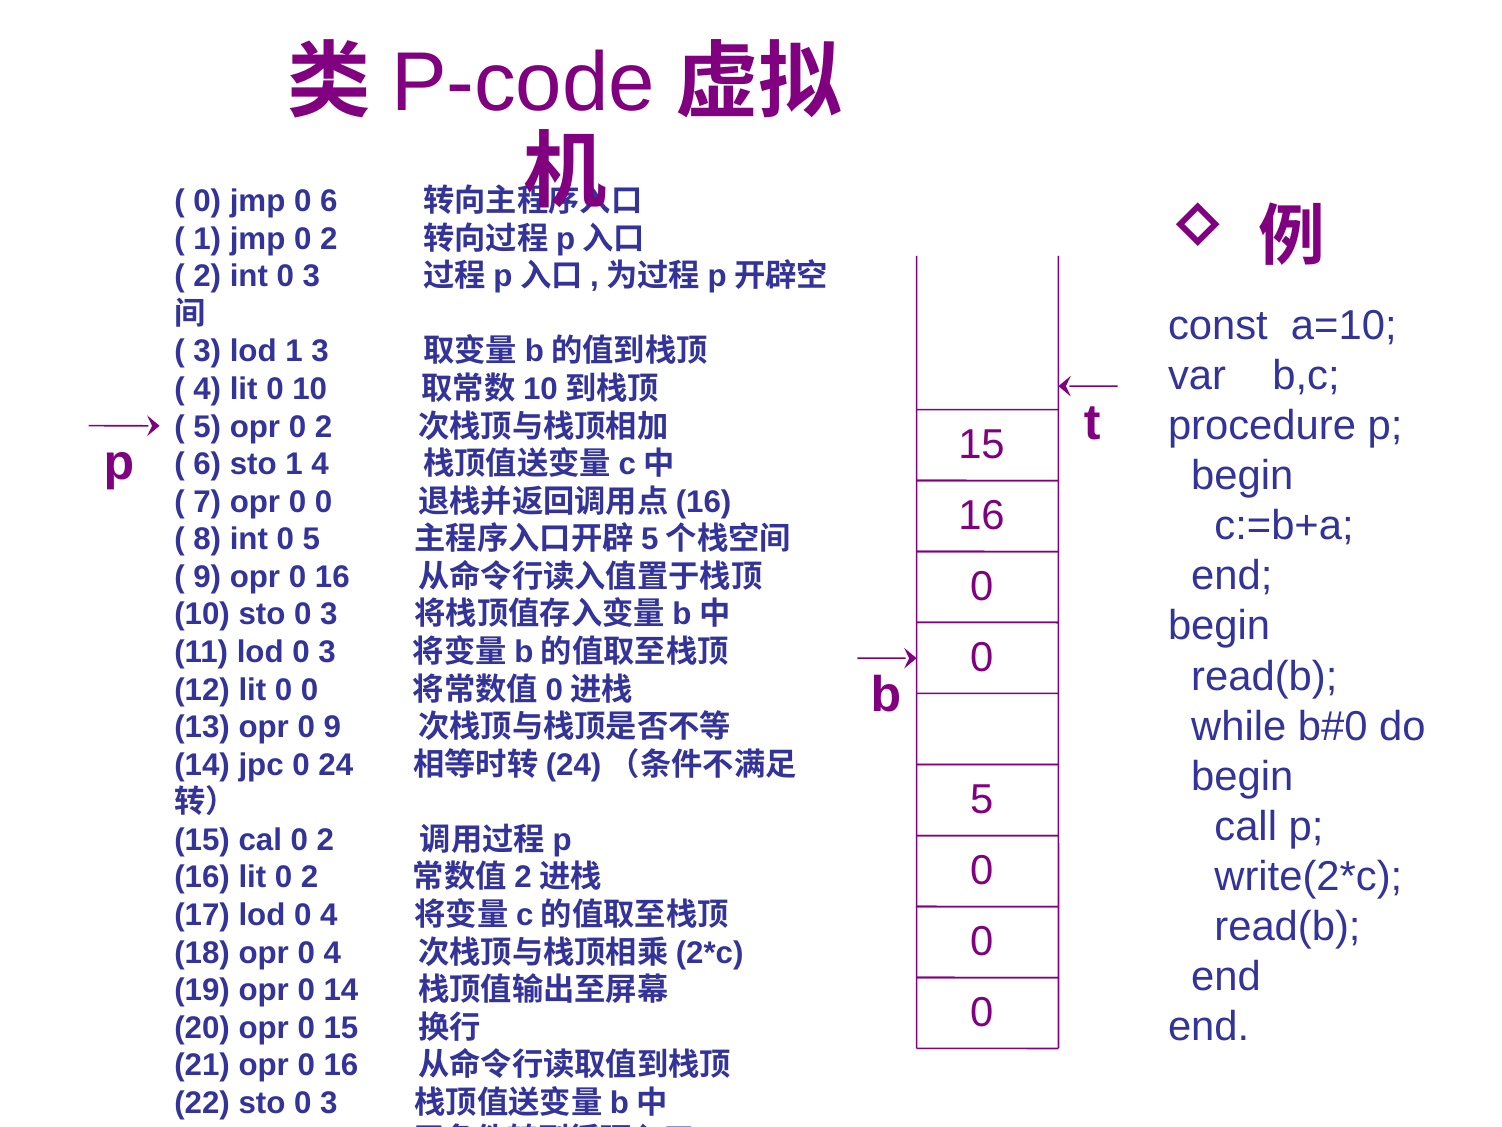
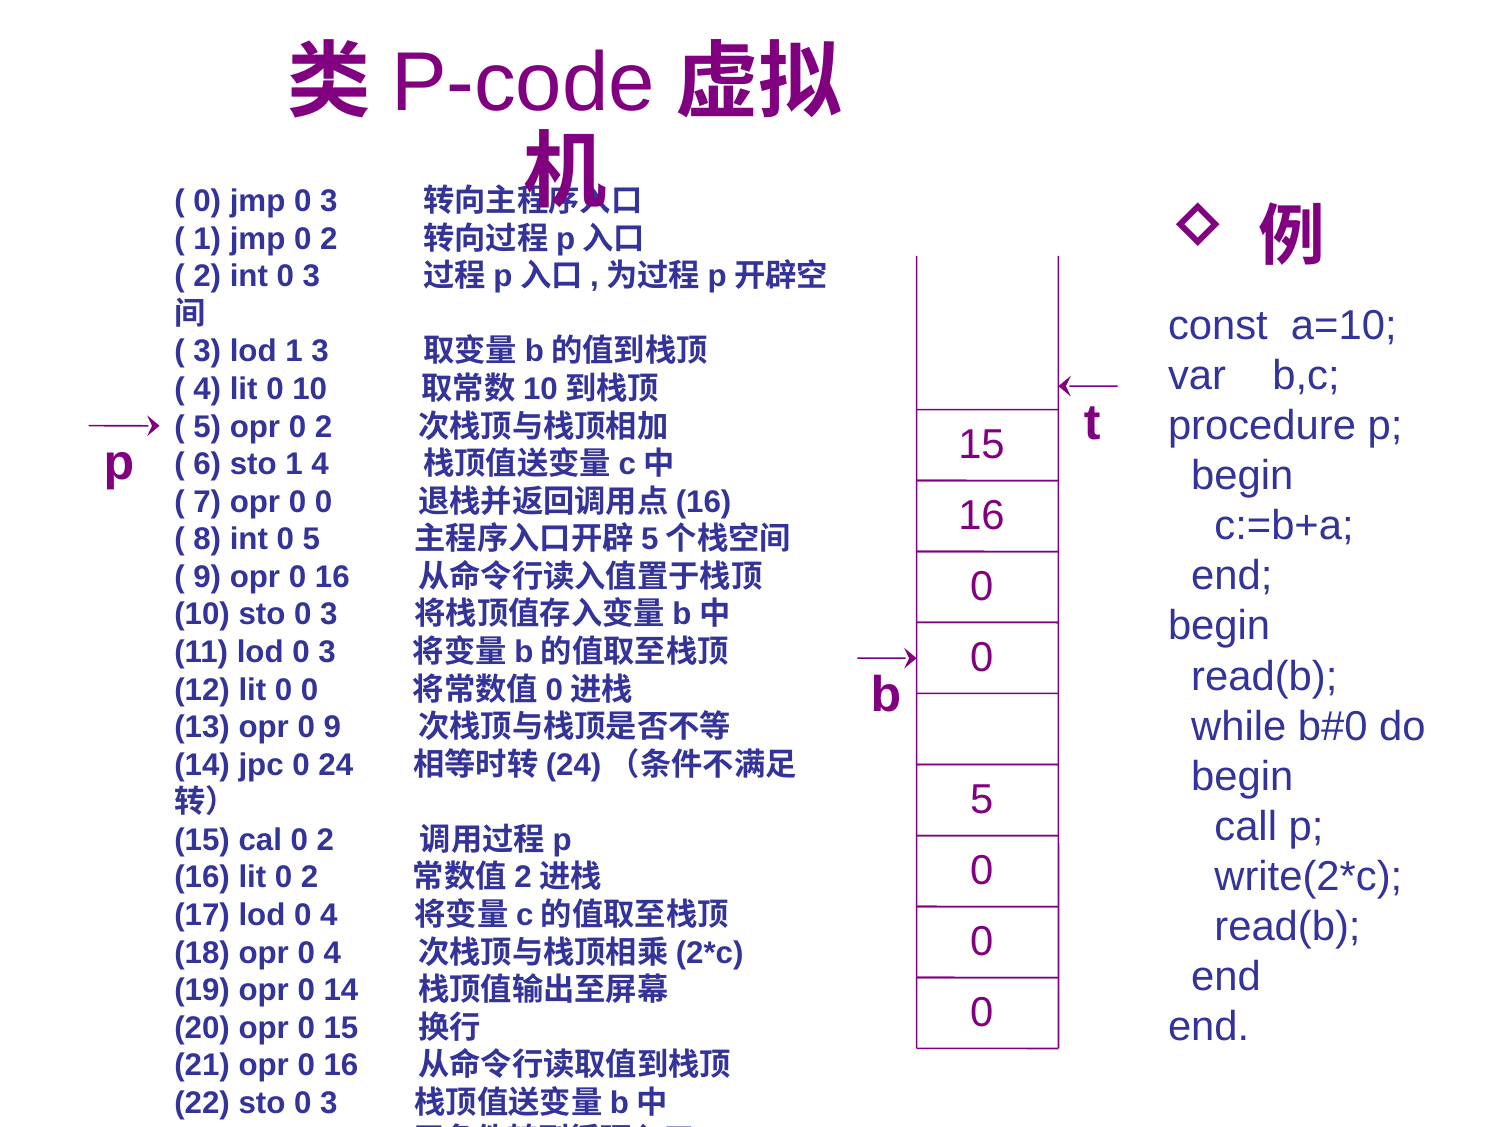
jmp 0 6: 6 -> 3
